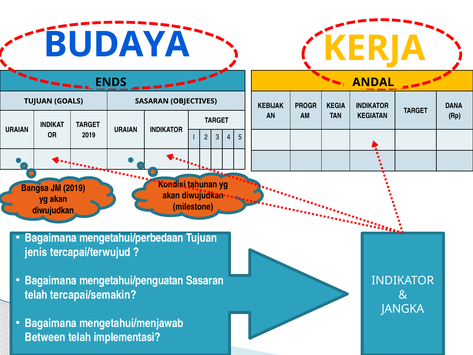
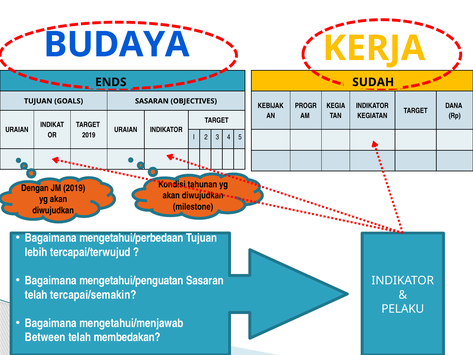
ANDAL: ANDAL -> SUDAH
Bangsa: Bangsa -> Dengan
jenis: jenis -> lebih
JANGKA: JANGKA -> PELAKU
implementasi: implementasi -> membedakan
